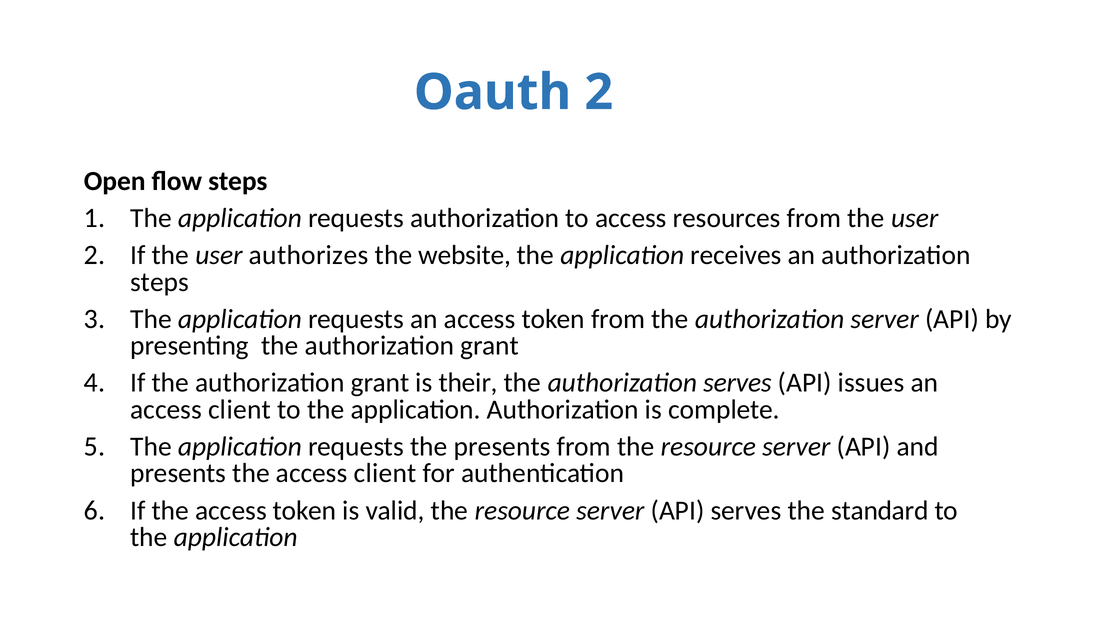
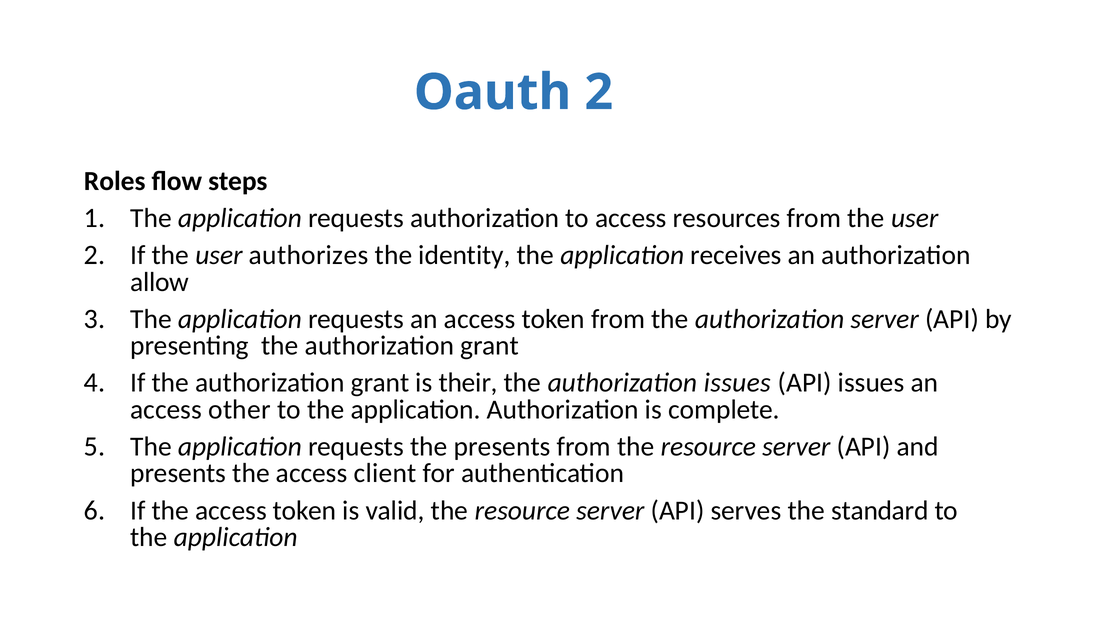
Open: Open -> Roles
website: website -> identity
steps at (160, 282): steps -> allow
authorization serves: serves -> issues
client at (239, 409): client -> other
